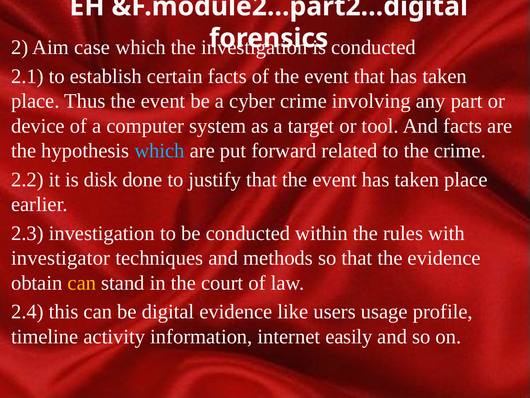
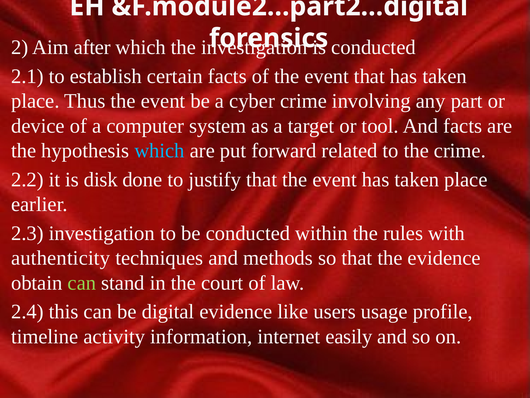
case: case -> after
investigator: investigator -> authenticity
can at (82, 283) colour: yellow -> light green
